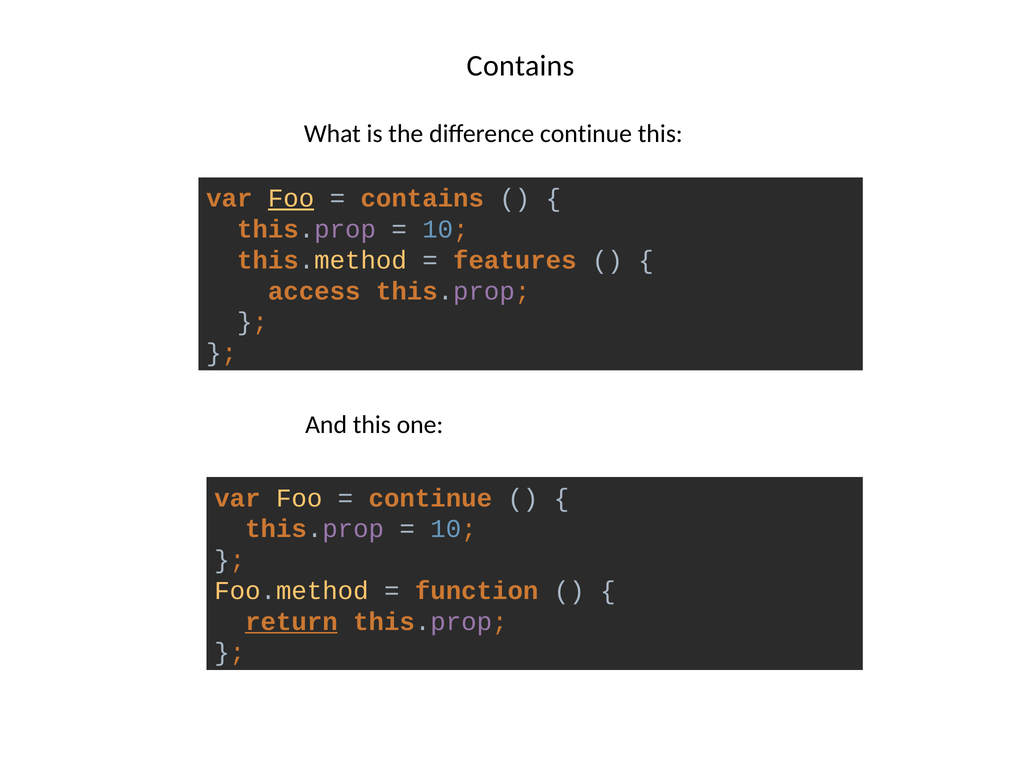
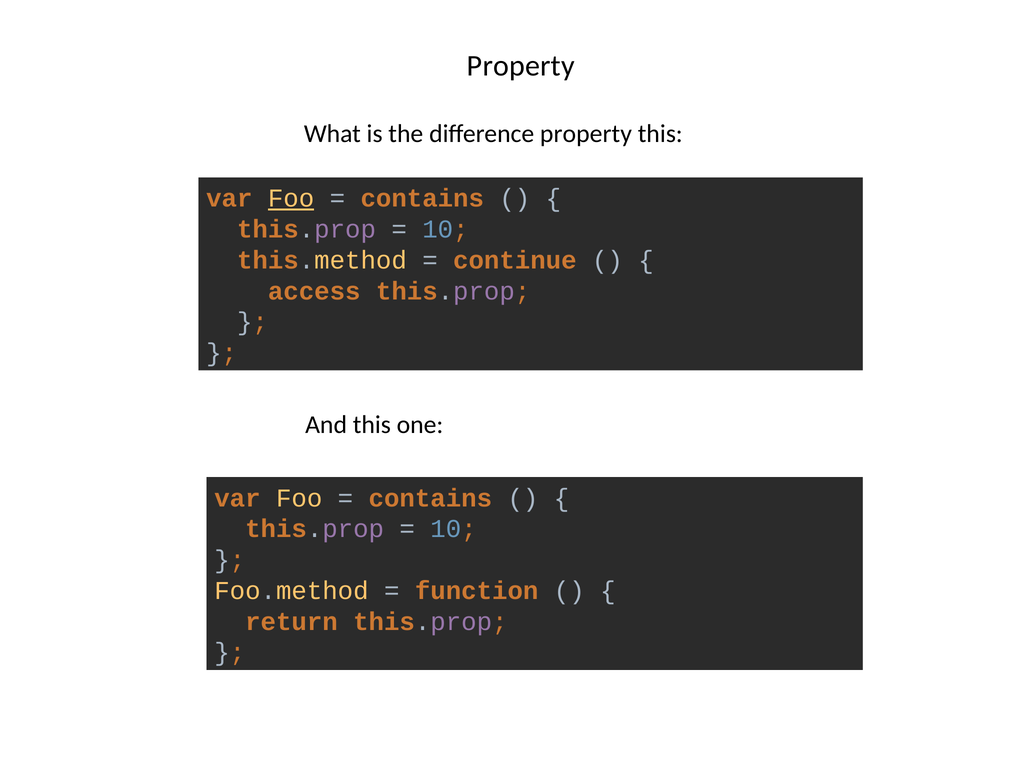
Contains at (521, 66): Contains -> Property
difference continue: continue -> property
features: features -> continue
continue at (430, 498): continue -> contains
return underline: present -> none
